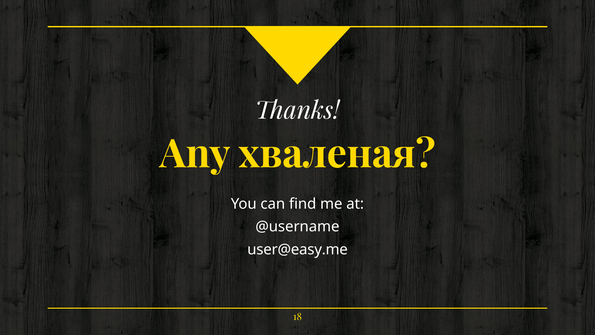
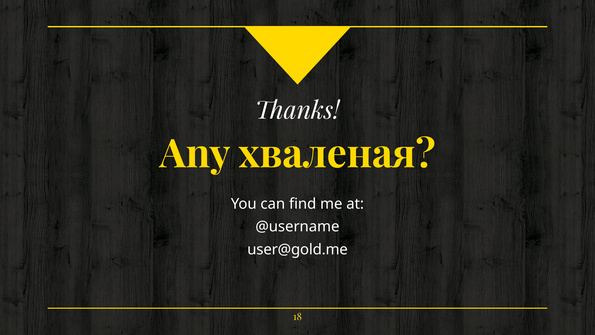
user@easy.me: user@easy.me -> user@gold.me
